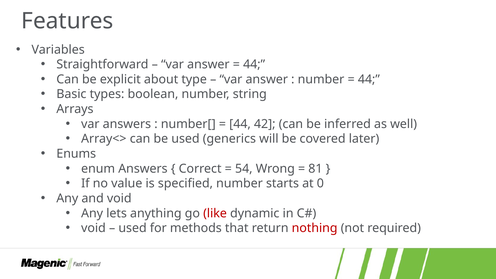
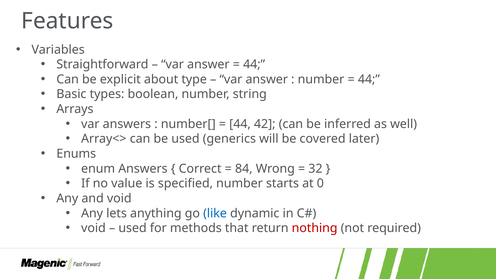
54: 54 -> 84
81: 81 -> 32
like colour: red -> blue
